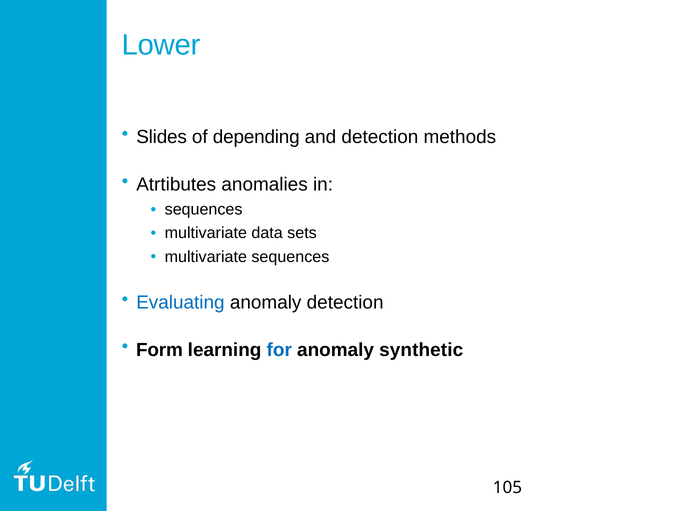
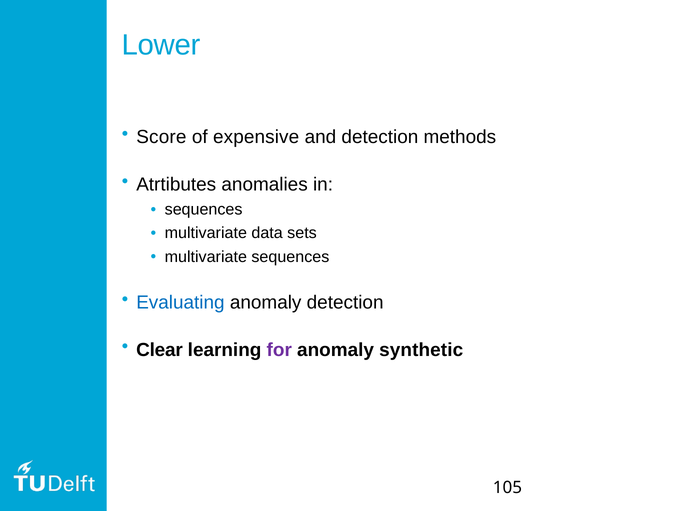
Slides: Slides -> Score
depending: depending -> expensive
Form: Form -> Clear
for colour: blue -> purple
